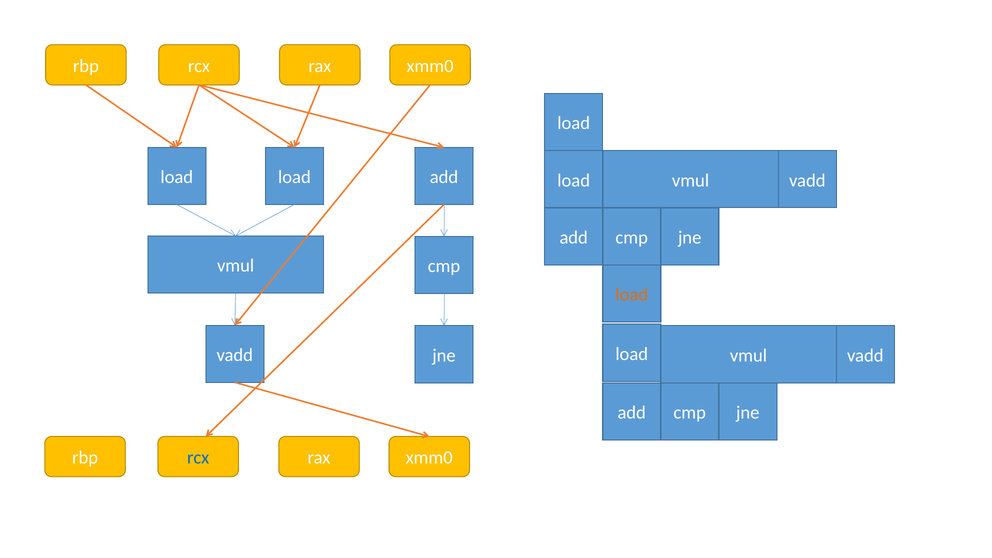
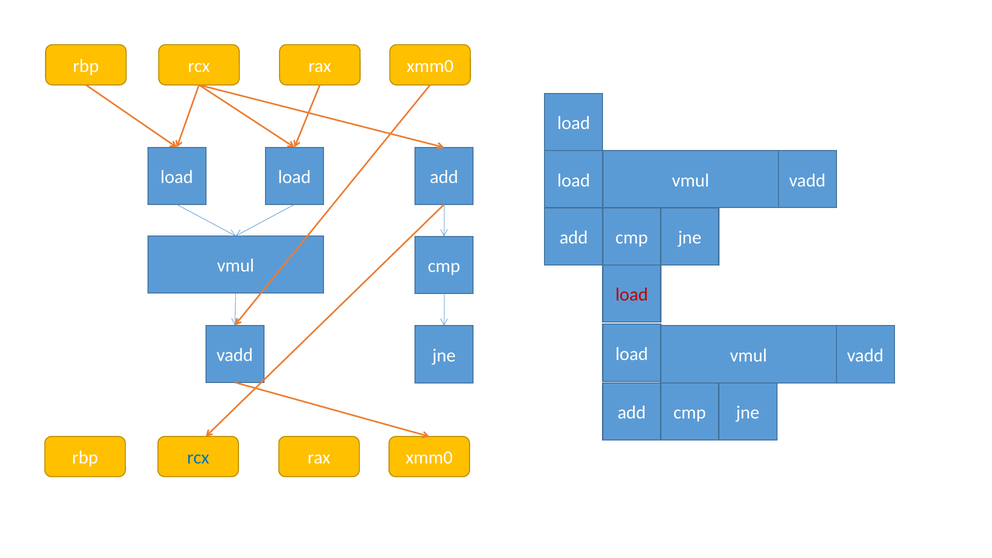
load at (632, 295) colour: orange -> red
